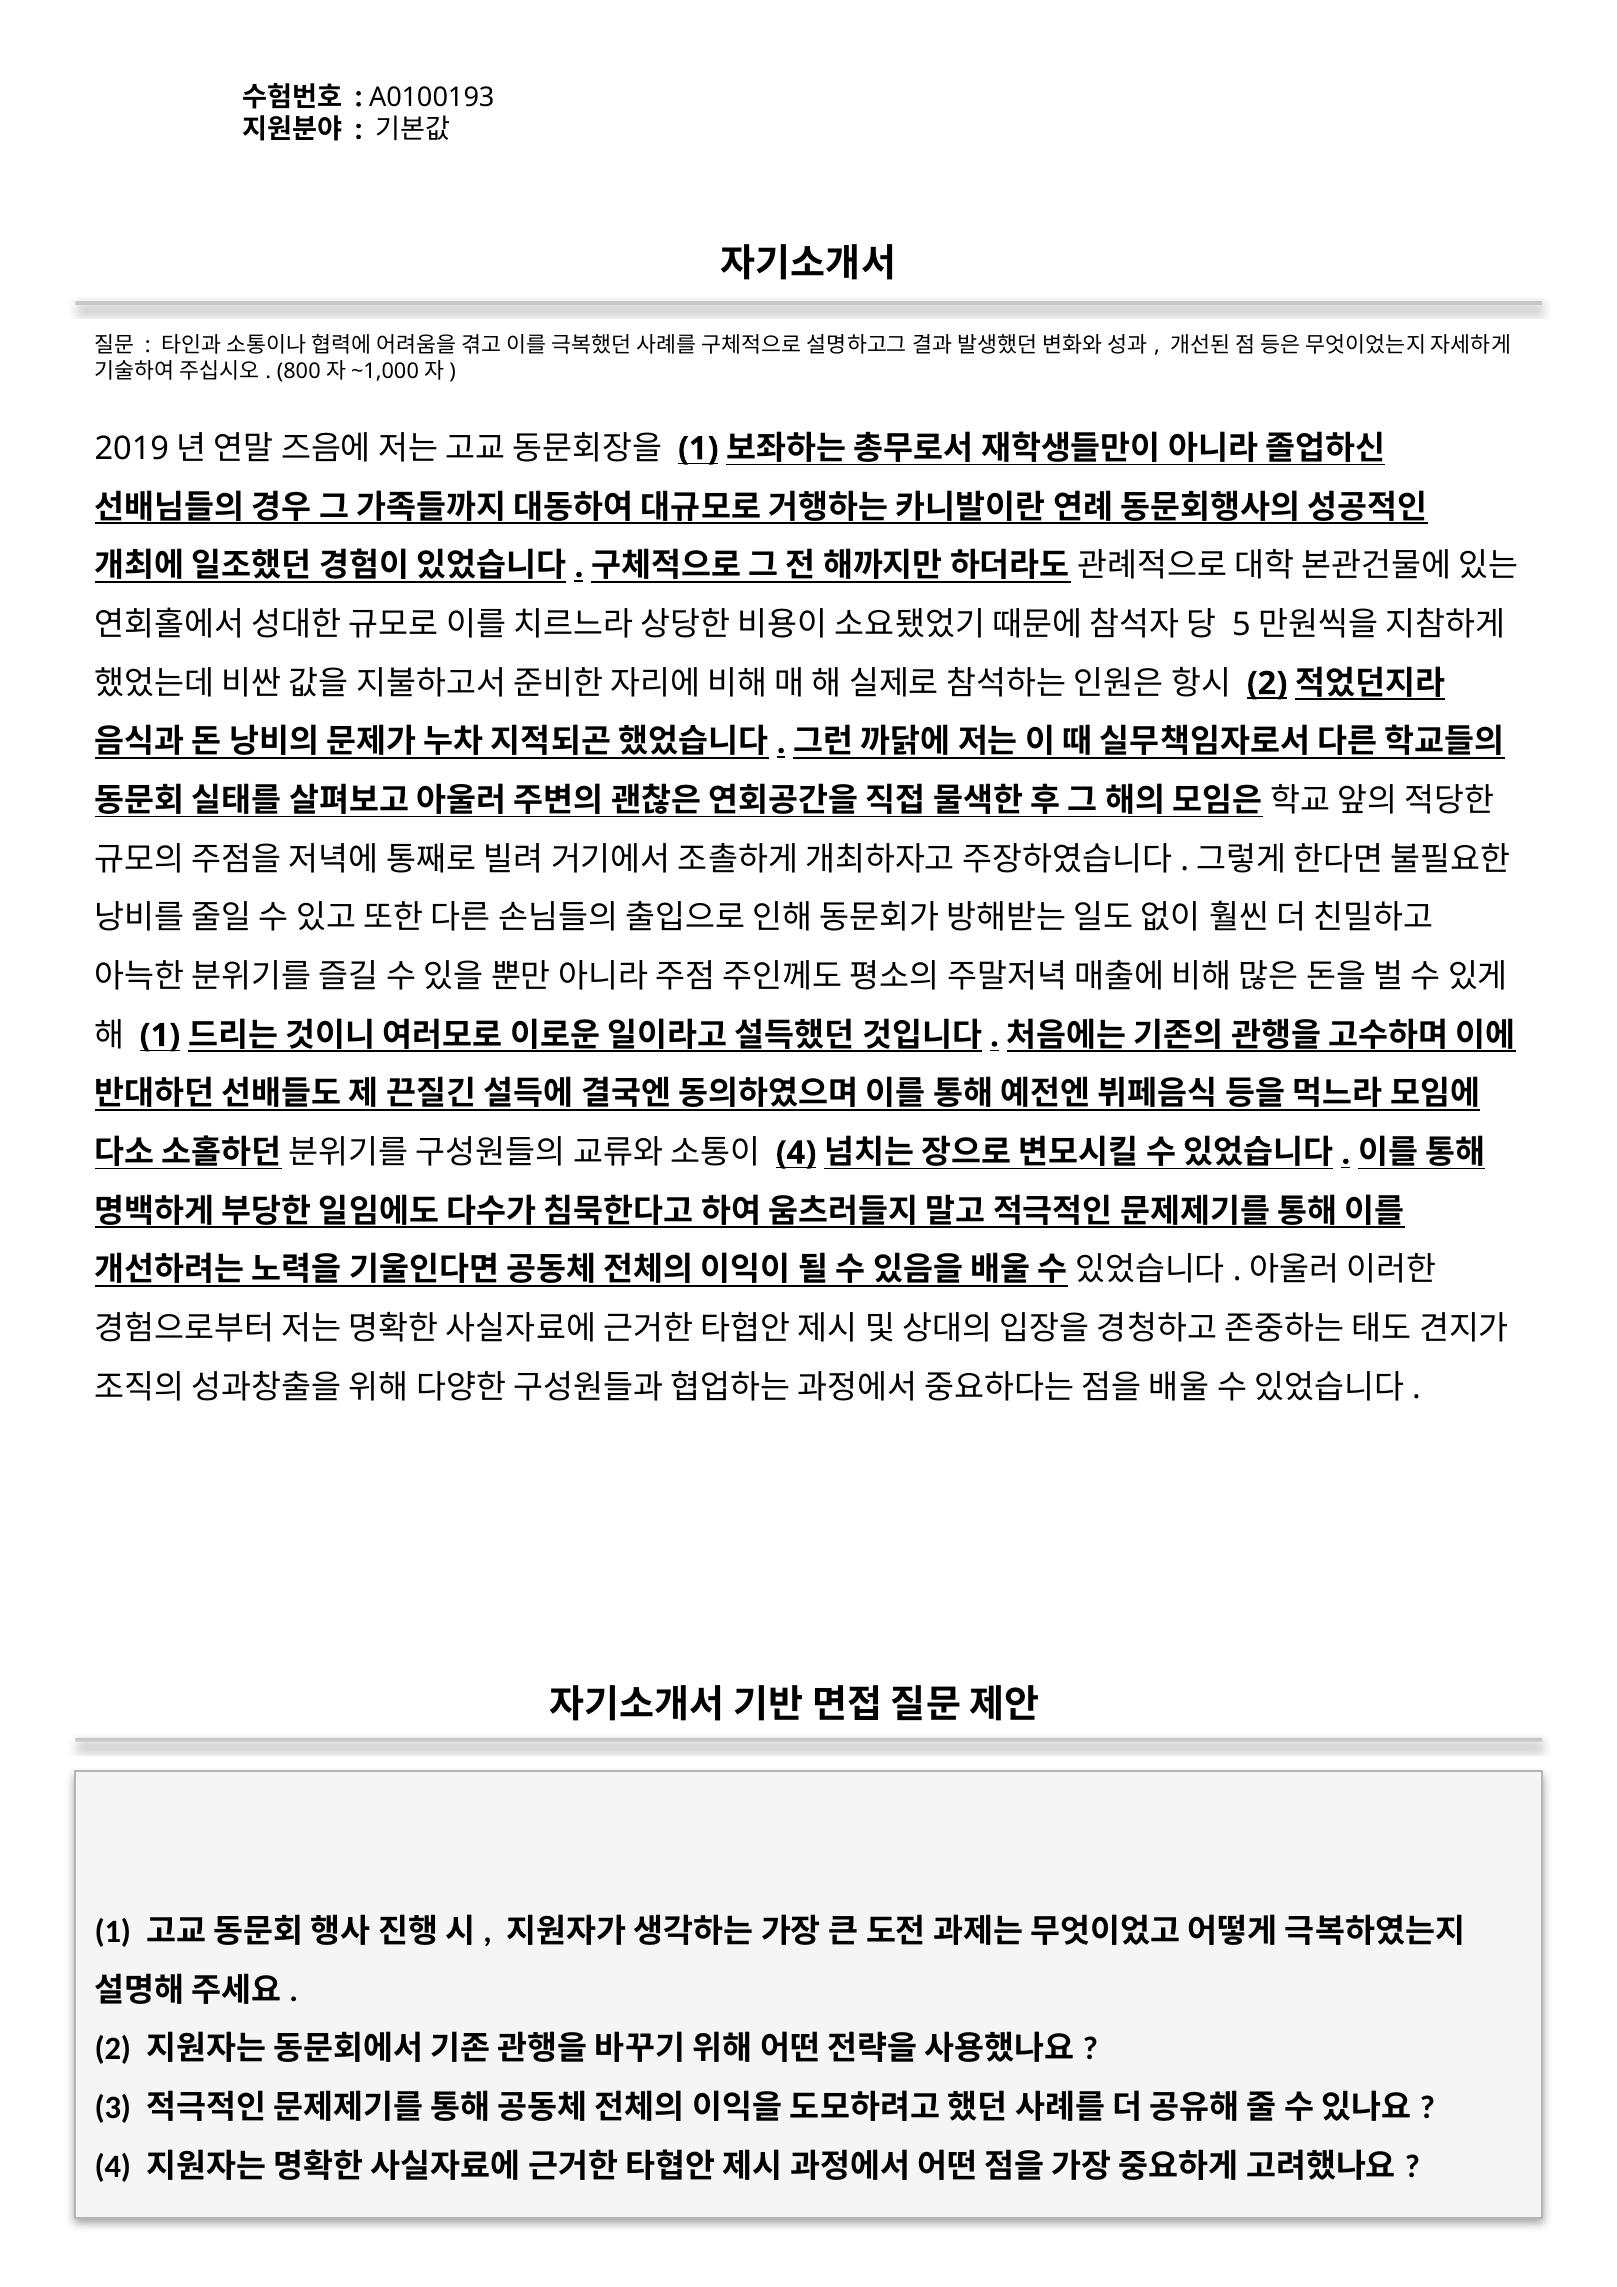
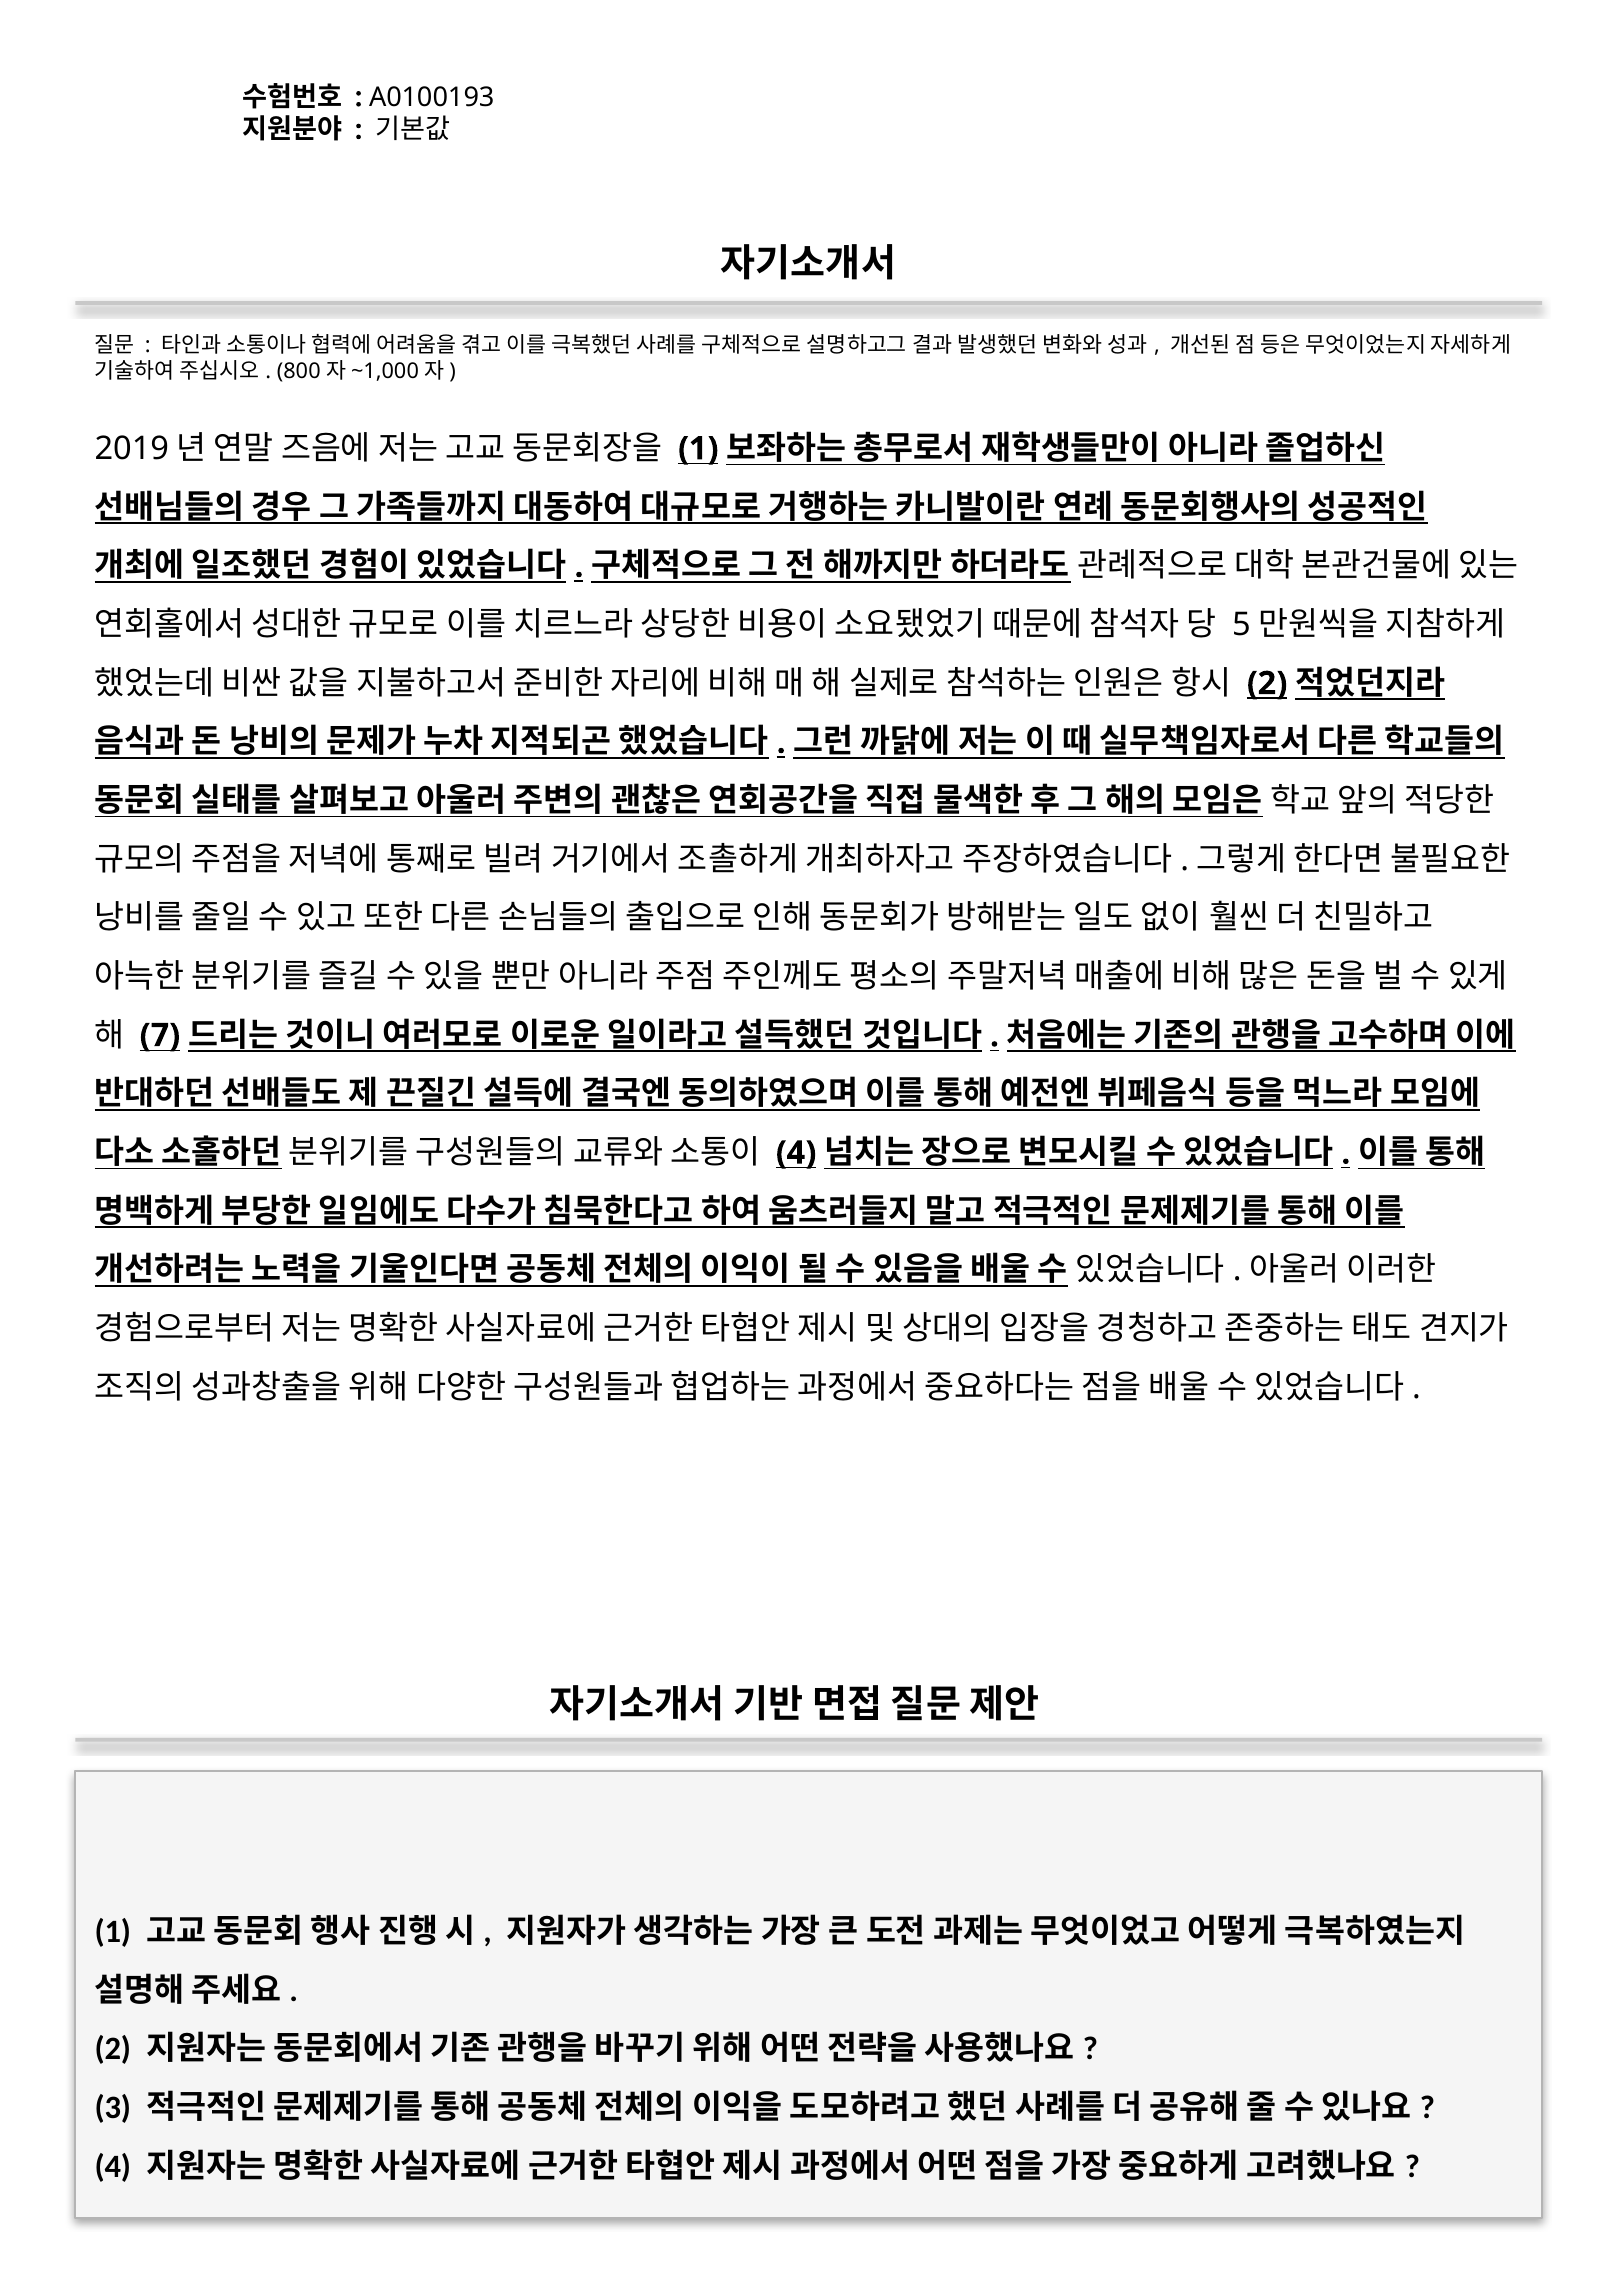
1 at (160, 1035): 1 -> 7
